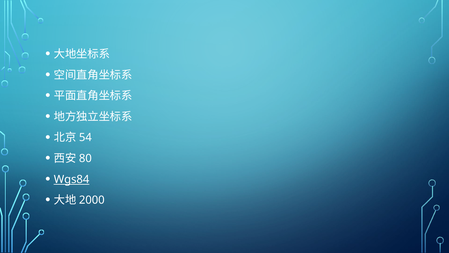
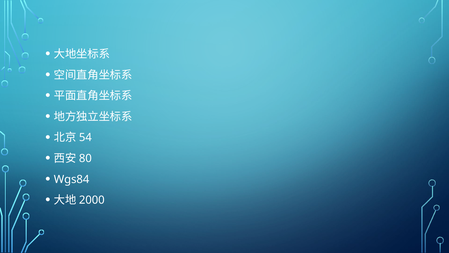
Wgs84 underline: present -> none
